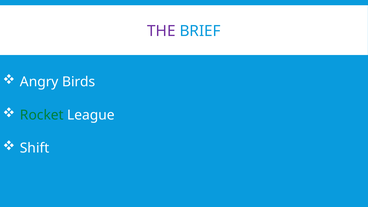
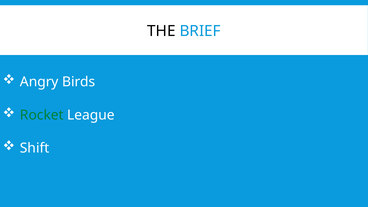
THE colour: purple -> black
